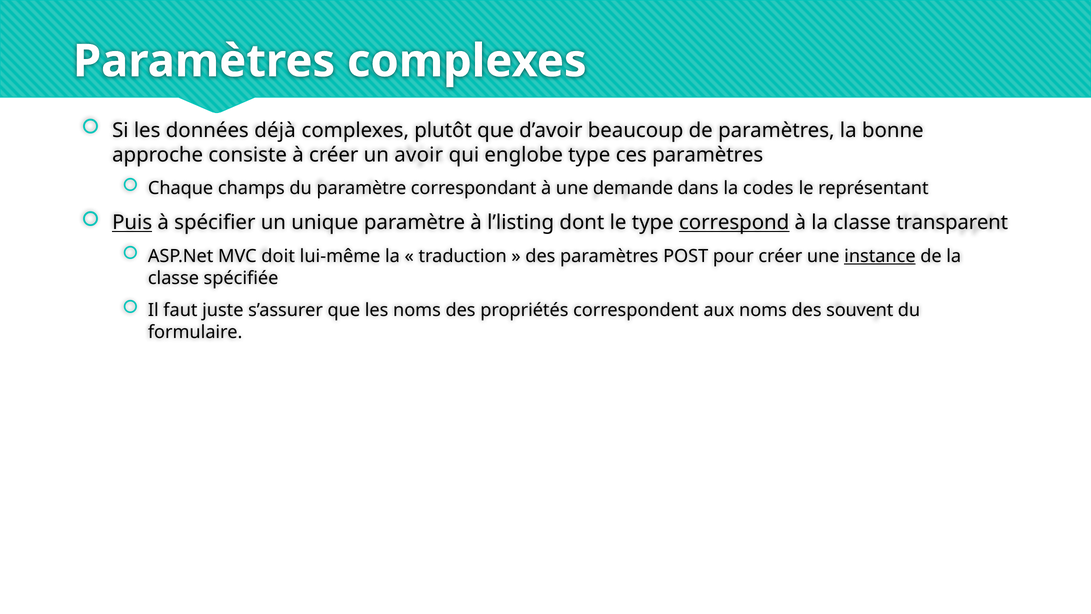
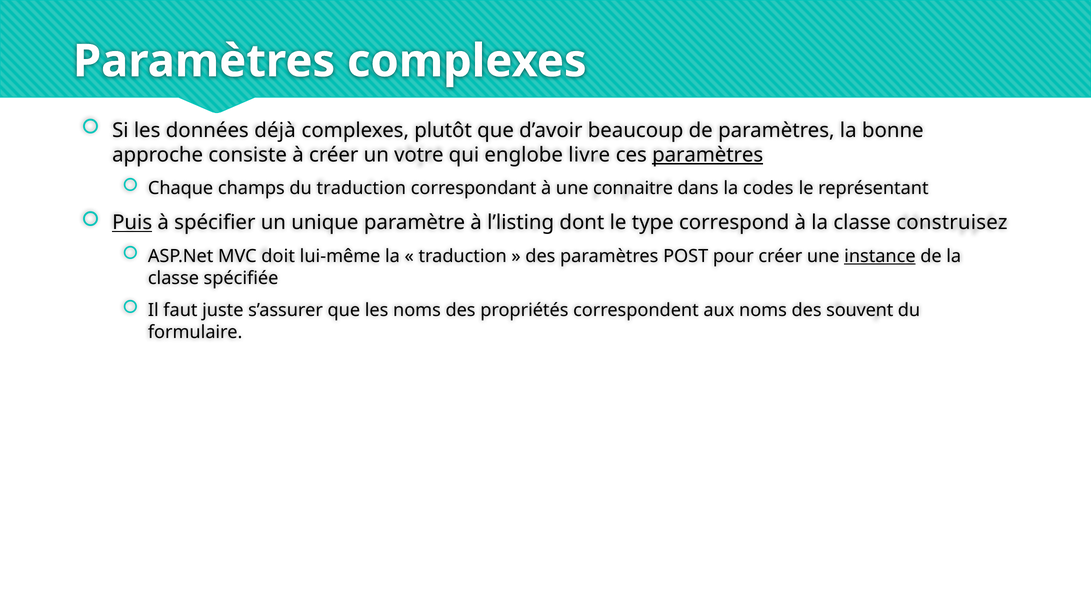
avoir: avoir -> votre
englobe type: type -> livre
paramètres at (708, 155) underline: none -> present
du paramètre: paramètre -> traduction
demande: demande -> connaitre
correspond underline: present -> none
transparent: transparent -> construisez
